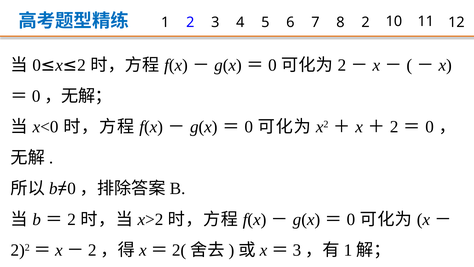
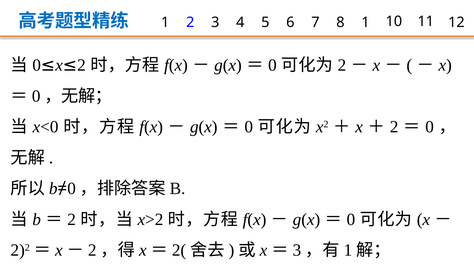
8 2: 2 -> 1
